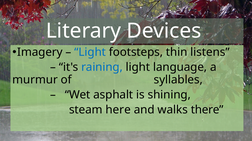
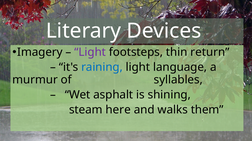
Light at (90, 52) colour: blue -> purple
listens: listens -> return
there: there -> them
